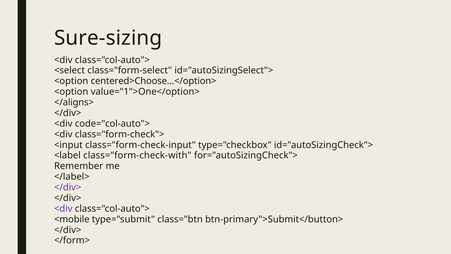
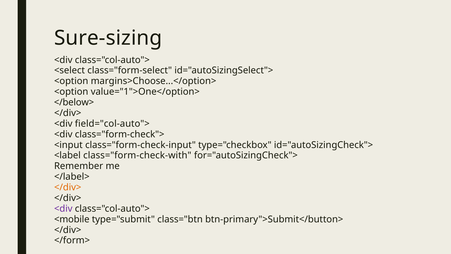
centered>Choose...</option>: centered>Choose...</option> -> margins>Choose...</option>
</aligns>: </aligns> -> </below>
code="col-auto">: code="col-auto"> -> field="col-auto">
</div> at (68, 187) colour: purple -> orange
